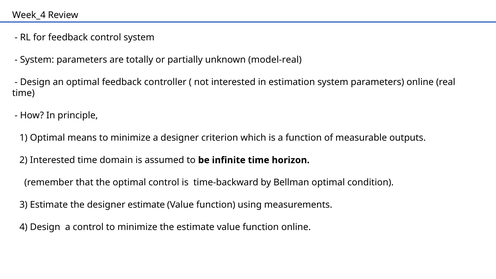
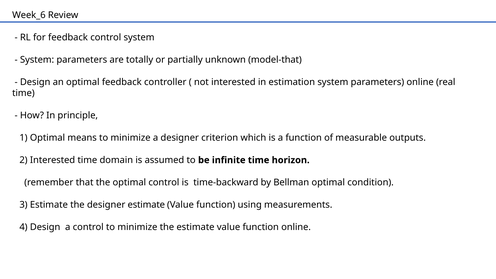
Week_4: Week_4 -> Week_6
model-real: model-real -> model-that
